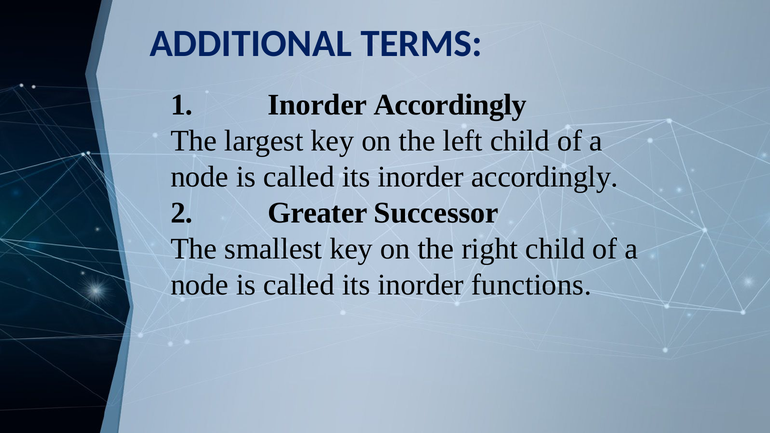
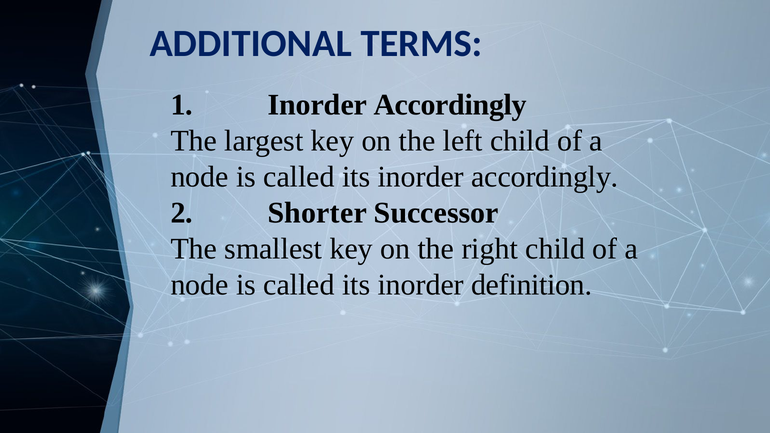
Greater: Greater -> Shorter
functions: functions -> definition
